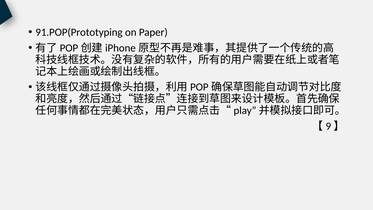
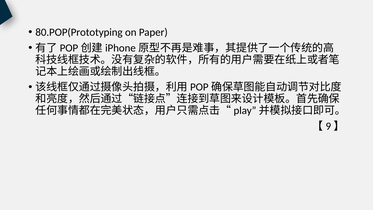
91.POP(Prototyping: 91.POP(Prototyping -> 80.POP(Prototyping
